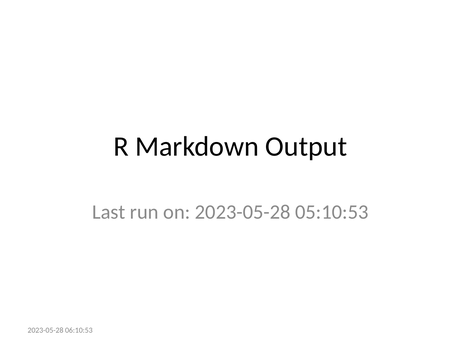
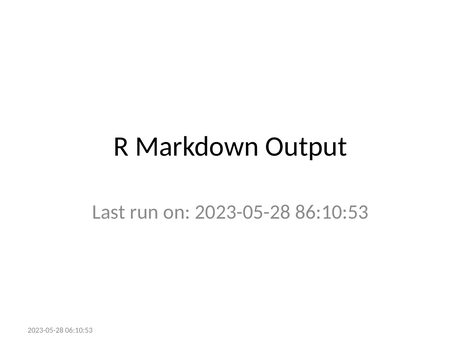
05:10:53: 05:10:53 -> 86:10:53
